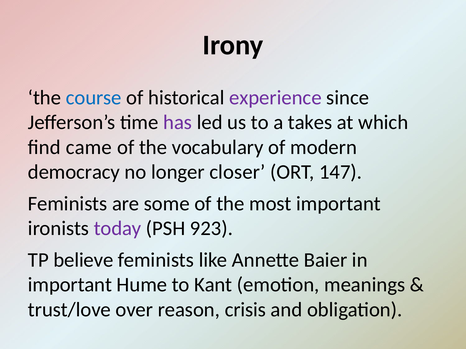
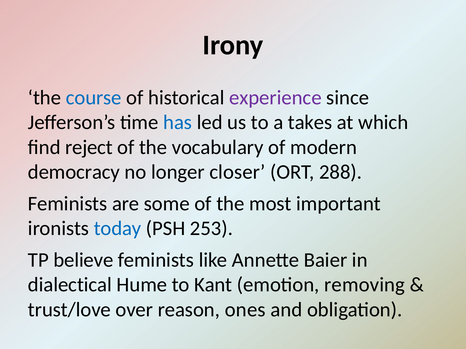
has colour: purple -> blue
came: came -> reject
147: 147 -> 288
today colour: purple -> blue
923: 923 -> 253
important at (70, 285): important -> dialectical
meanings: meanings -> removing
crisis: crisis -> ones
